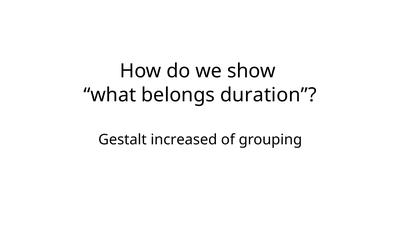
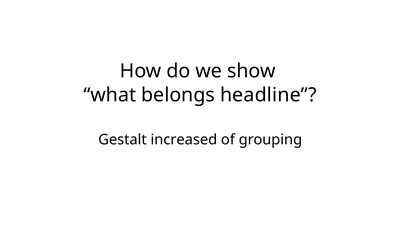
duration: duration -> headline
